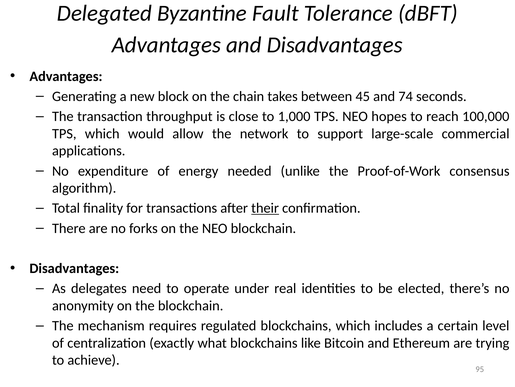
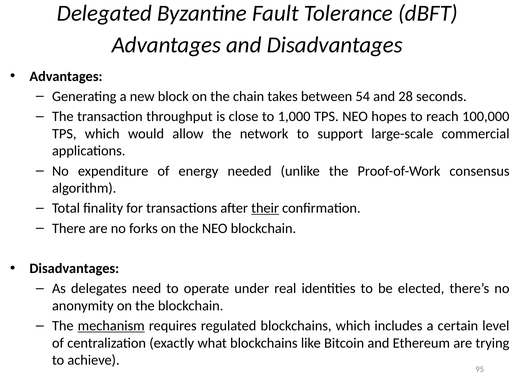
45: 45 -> 54
74: 74 -> 28
mechanism underline: none -> present
